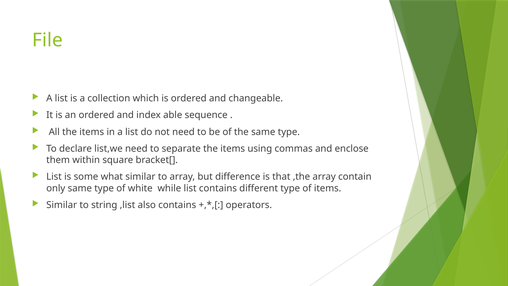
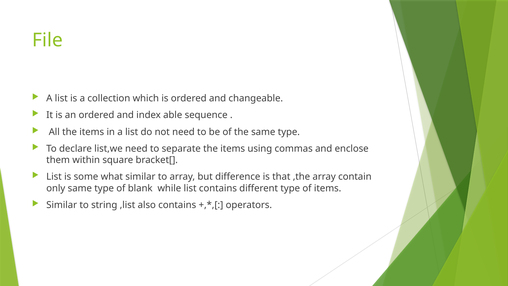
white: white -> blank
